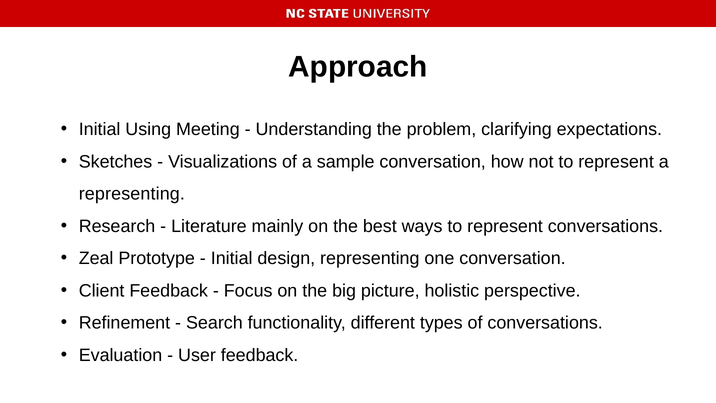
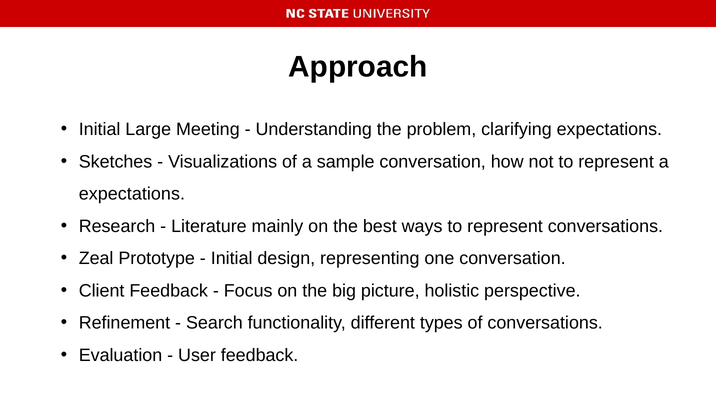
Using: Using -> Large
representing at (132, 194): representing -> expectations
